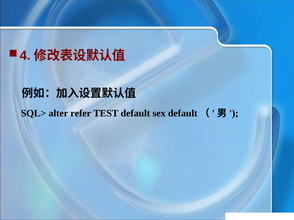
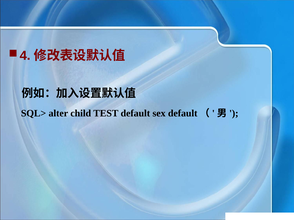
refer: refer -> child
